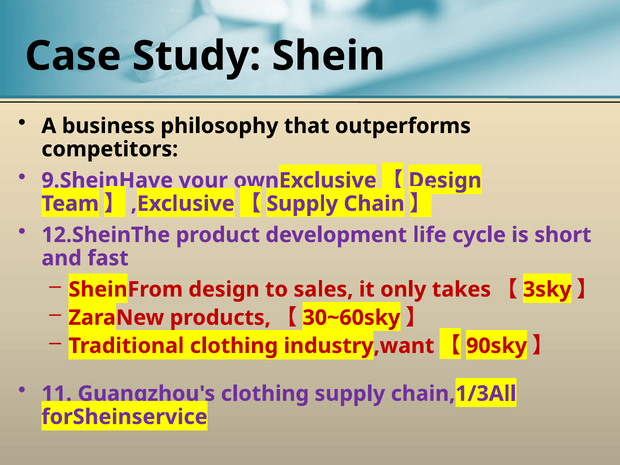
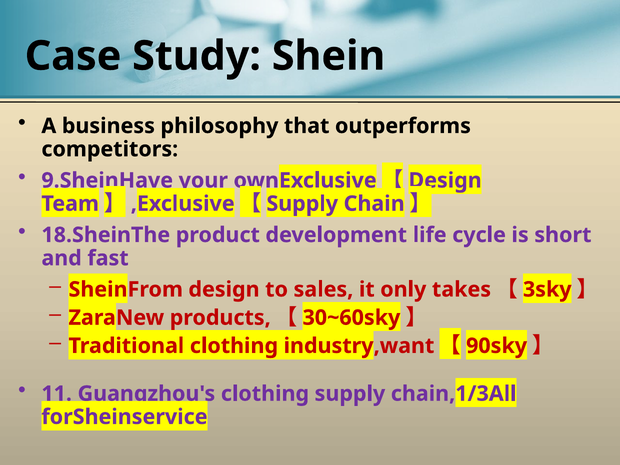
12.SheinThe: 12.SheinThe -> 18.SheinThe
